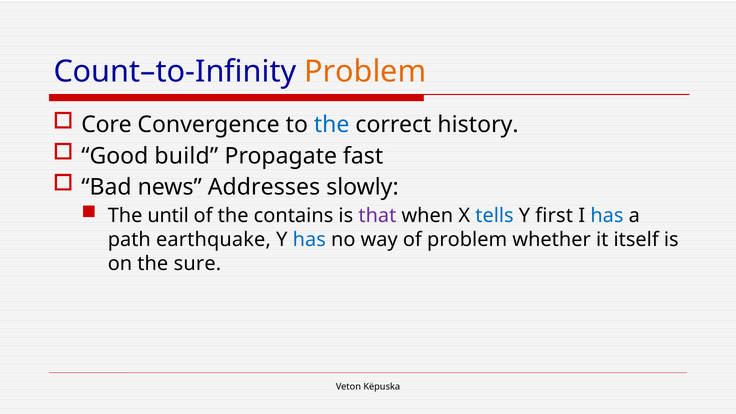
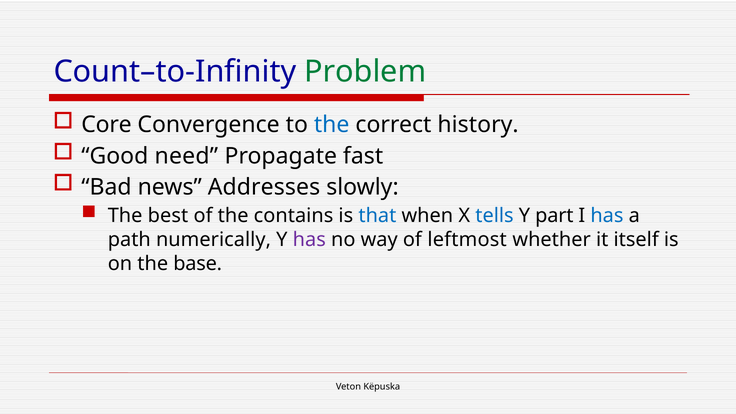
Problem at (365, 72) colour: orange -> green
build: build -> need
until: until -> best
that colour: purple -> blue
first: first -> part
earthquake: earthquake -> numerically
has at (309, 240) colour: blue -> purple
of problem: problem -> leftmost
sure: sure -> base
